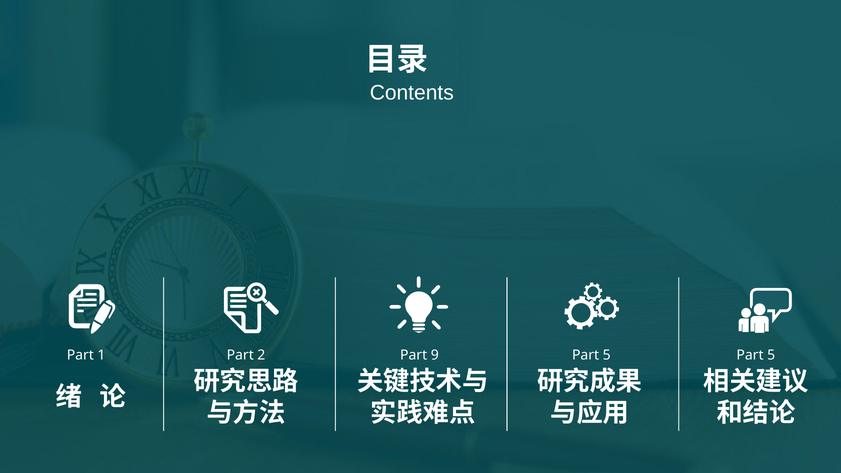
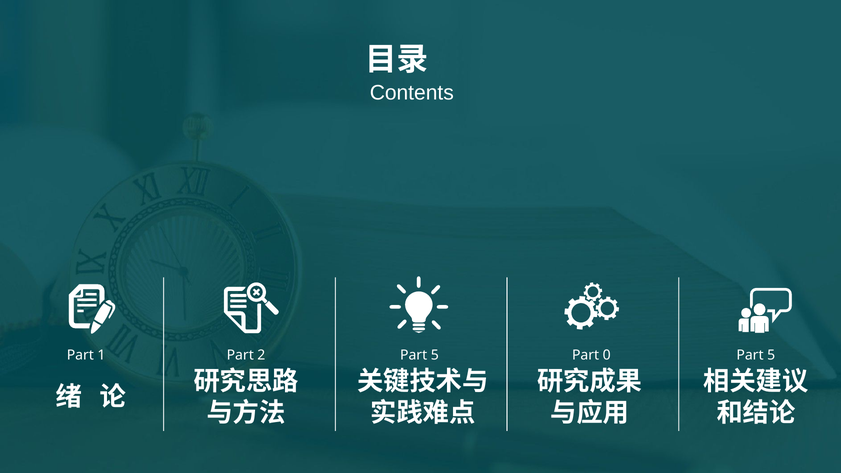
2 Part 9: 9 -> 5
5 at (607, 355): 5 -> 0
